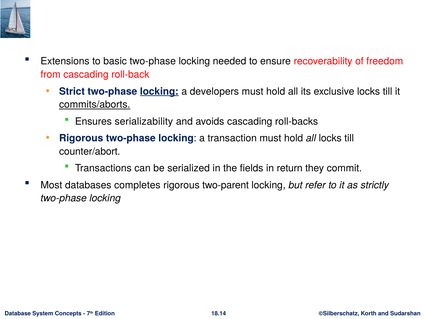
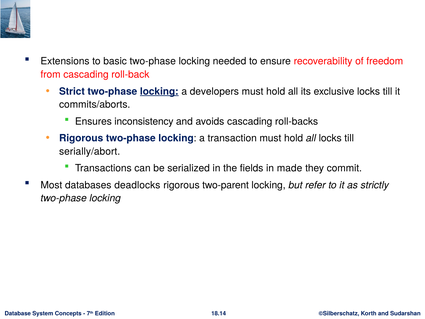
commits/aborts underline: present -> none
serializability: serializability -> inconsistency
counter/abort: counter/abort -> serially/abort
return: return -> made
completes: completes -> deadlocks
